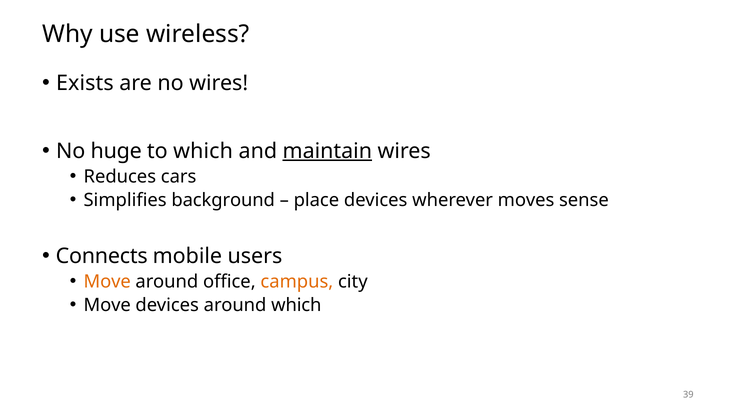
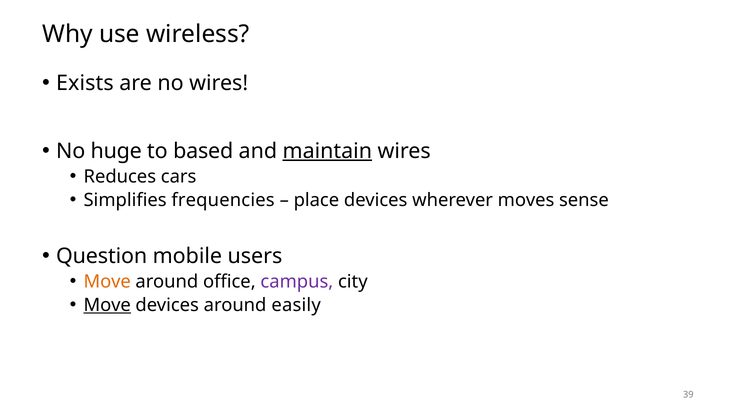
to which: which -> based
background: background -> frequencies
Connects: Connects -> Question
campus colour: orange -> purple
Move at (107, 305) underline: none -> present
around which: which -> easily
